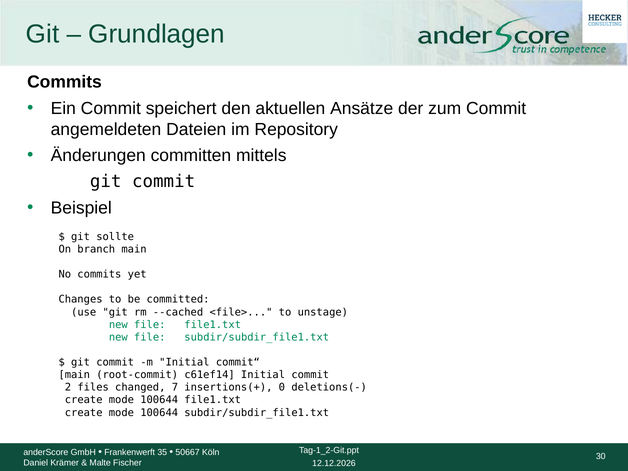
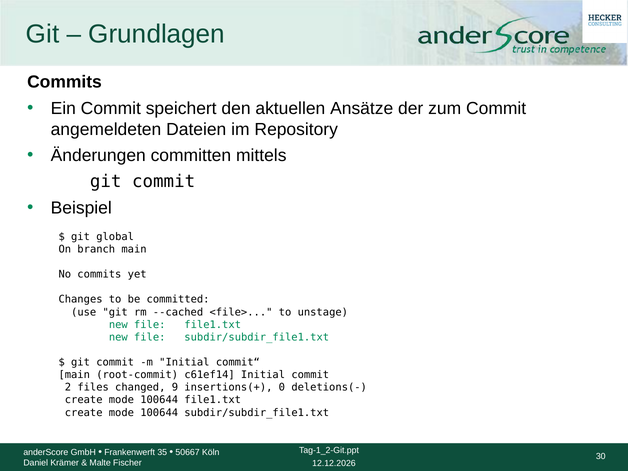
sollte: sollte -> global
7: 7 -> 9
